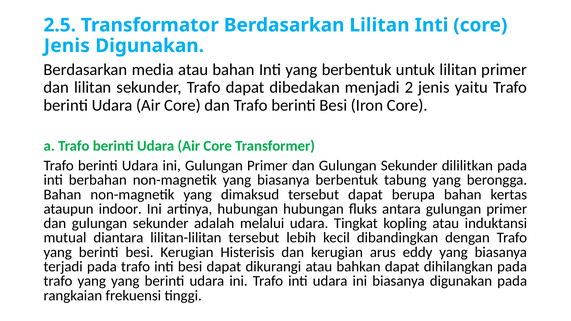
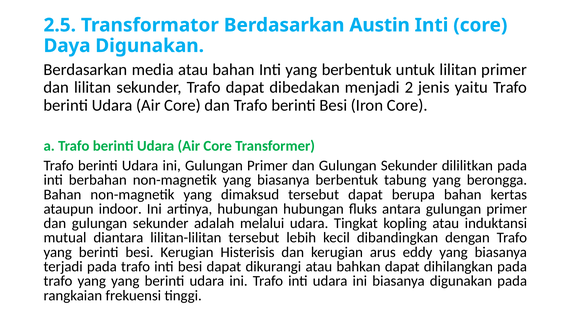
Berdasarkan Lilitan: Lilitan -> Austin
Jenis at (67, 46): Jenis -> Daya
